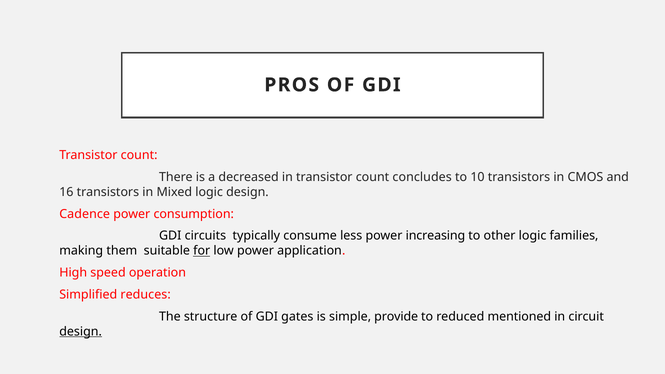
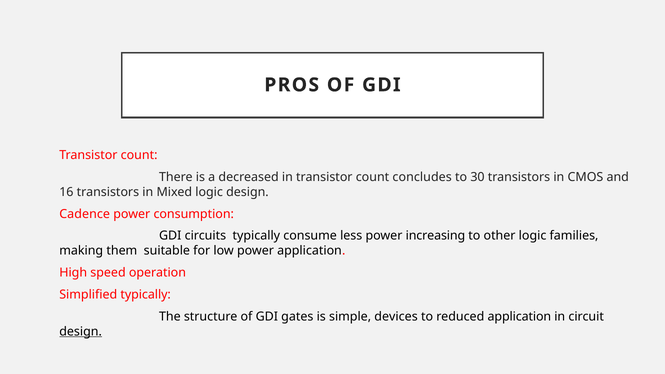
10: 10 -> 30
for underline: present -> none
Simplified reduces: reduces -> typically
provide: provide -> devices
reduced mentioned: mentioned -> application
